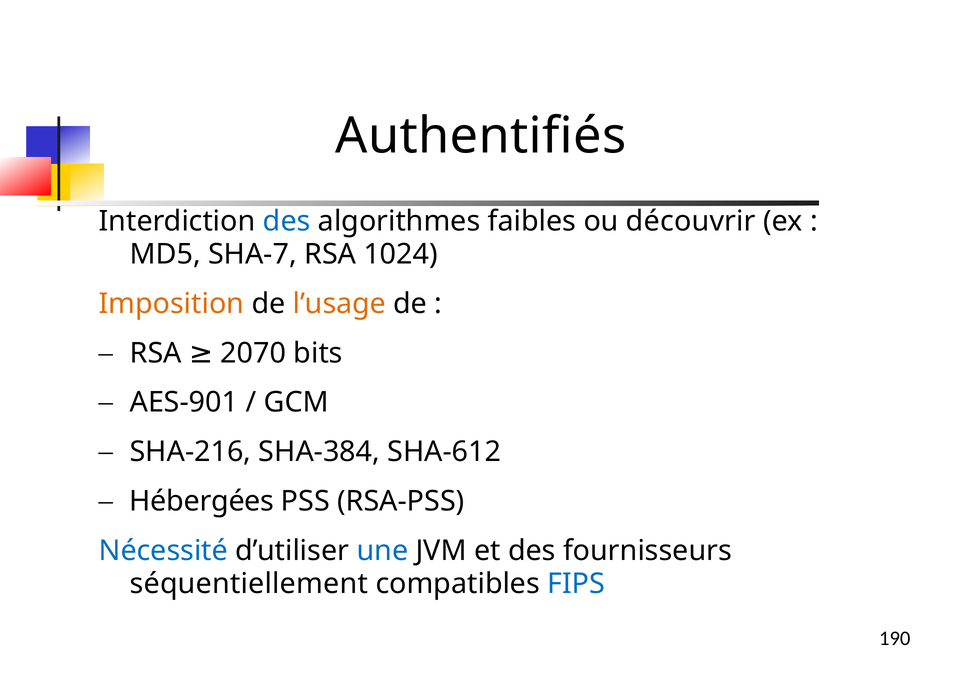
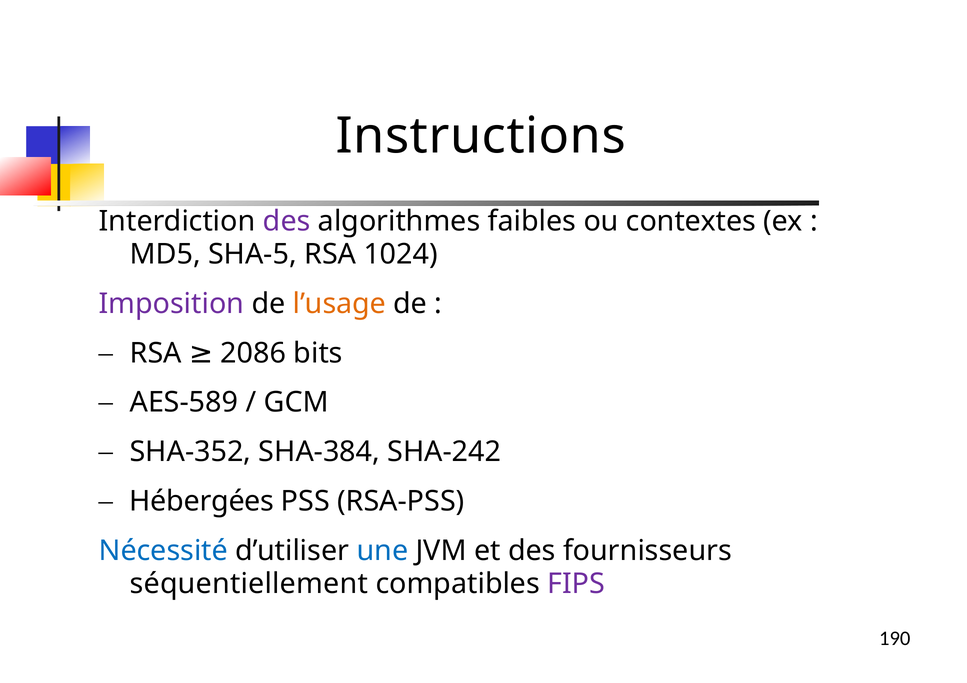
Authentifiés: Authentifiés -> Instructions
des at (287, 222) colour: blue -> purple
découvrir: découvrir -> contextes
SHA-7: SHA-7 -> SHA-5
Imposition colour: orange -> purple
2070: 2070 -> 2086
AES-901: AES-901 -> AES-589
SHA-216: SHA-216 -> SHA-352
SHA-612: SHA-612 -> SHA-242
FIPS colour: blue -> purple
